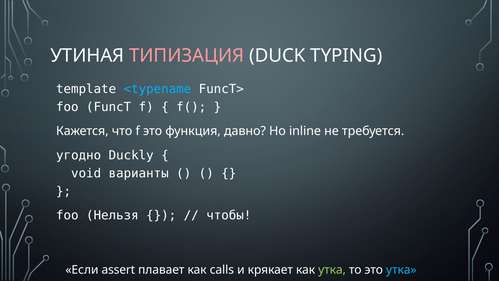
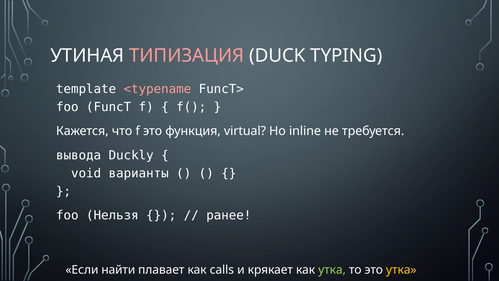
<typename colour: light blue -> pink
давно: давно -> virtual
угодно: угодно -> вывода
чтобы: чтобы -> ранее
assert: assert -> найти
утка at (401, 269) colour: light blue -> yellow
